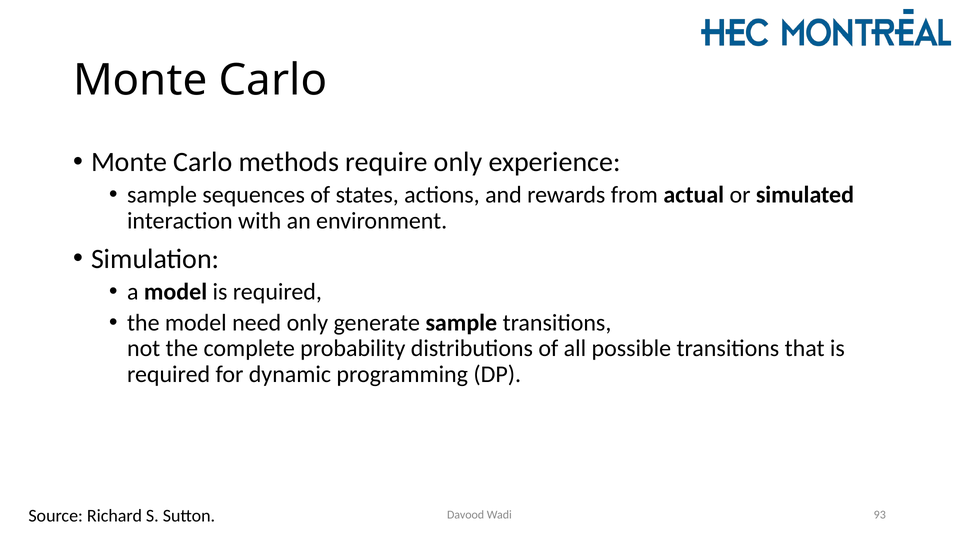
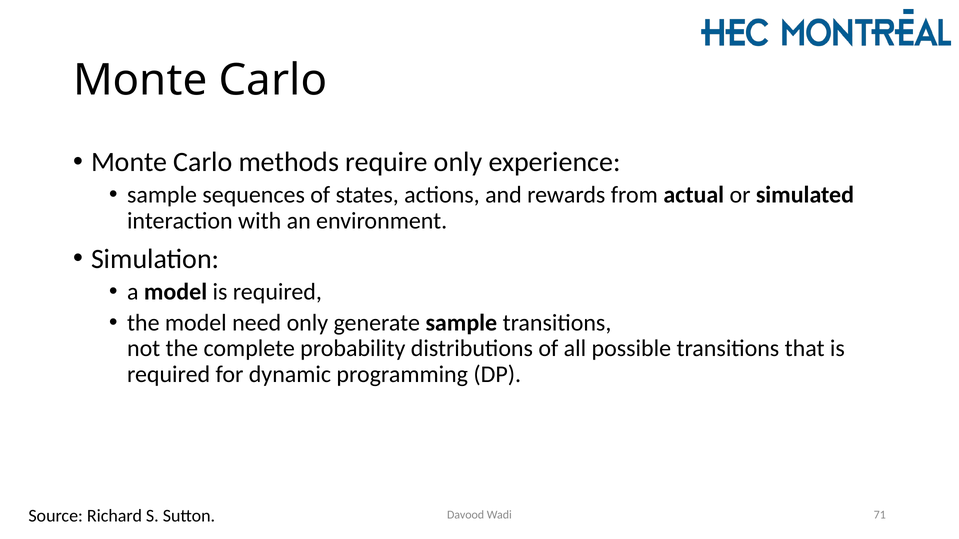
93: 93 -> 71
